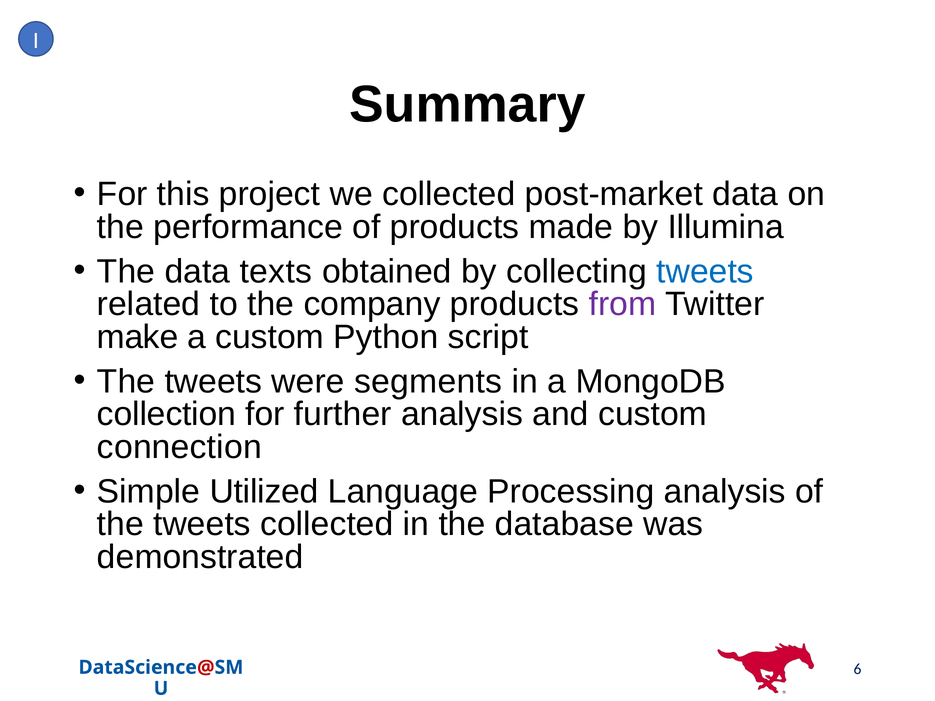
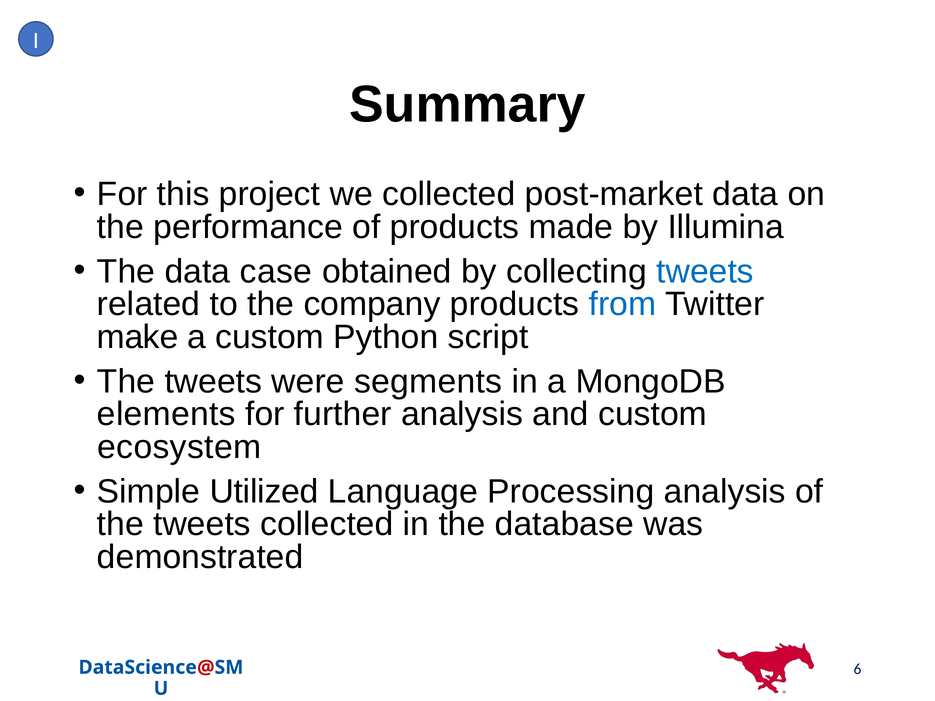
texts: texts -> case
from colour: purple -> blue
collection: collection -> elements
connection: connection -> ecosystem
